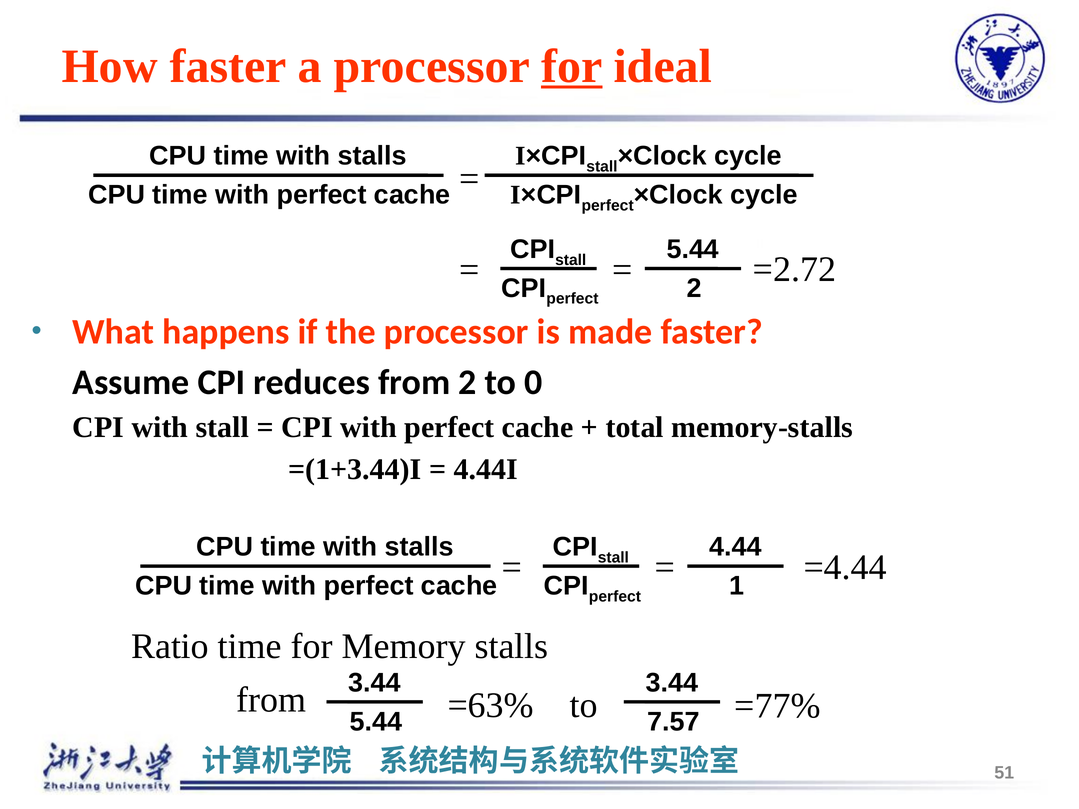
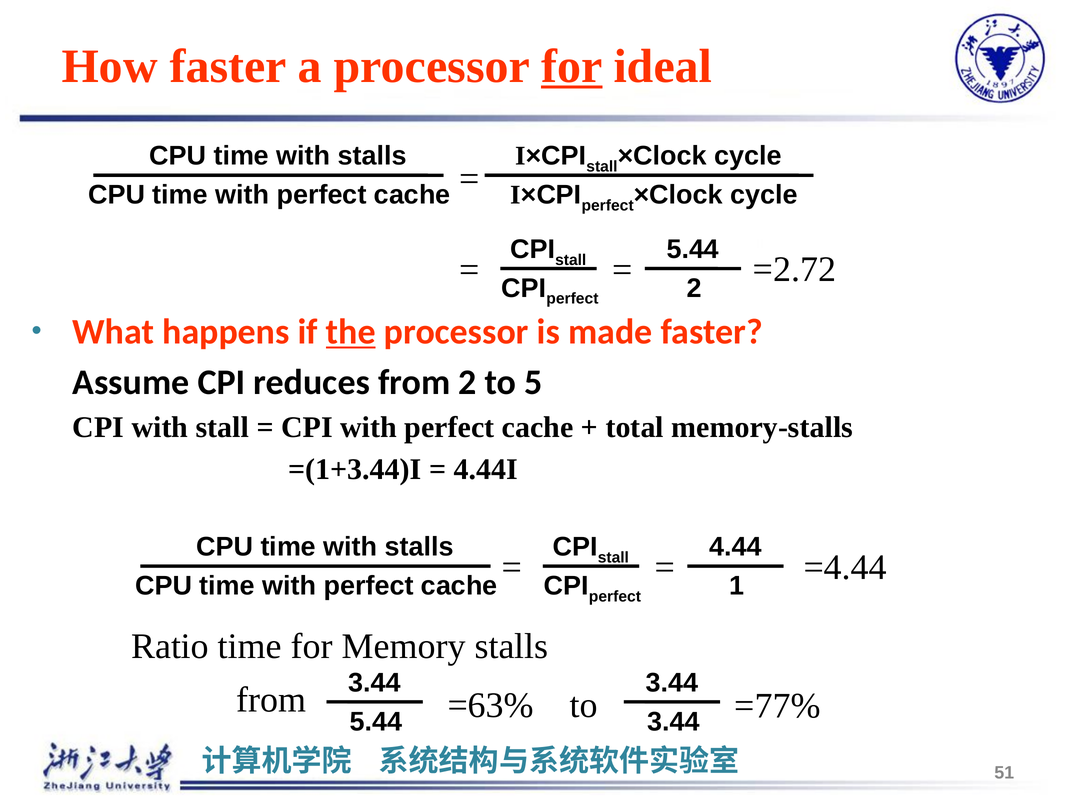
the underline: none -> present
0: 0 -> 5
7.57 at (673, 722): 7.57 -> 3.44
